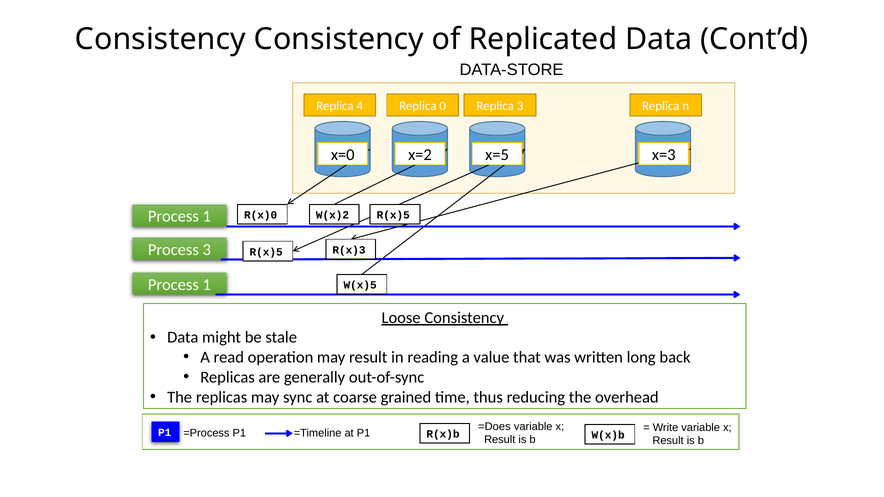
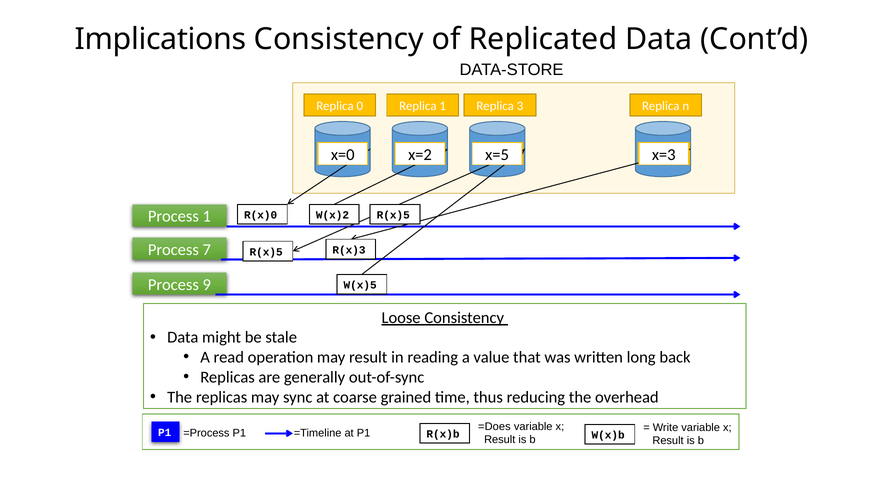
Consistency at (160, 39): Consistency -> Implications
4: 4 -> 0
Replica 0: 0 -> 1
Process 3: 3 -> 7
1 at (207, 285): 1 -> 9
